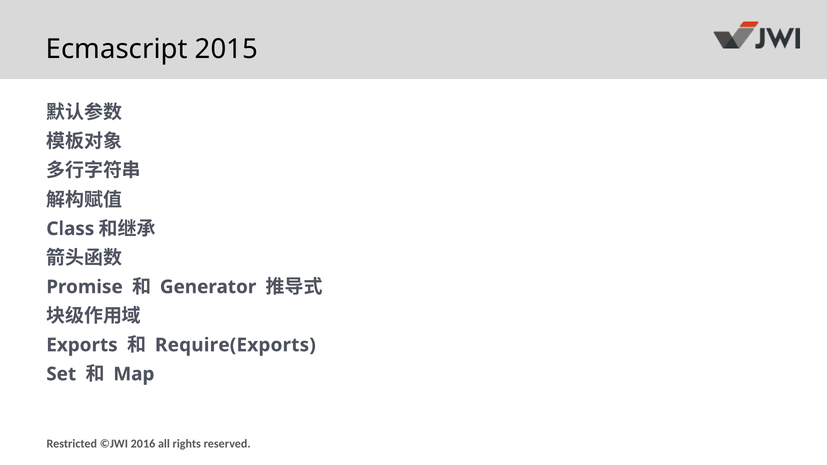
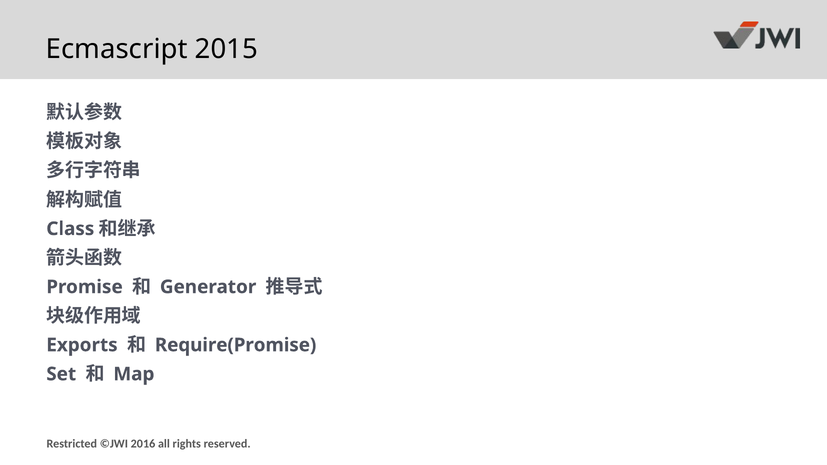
Require(Exports: Require(Exports -> Require(Promise
